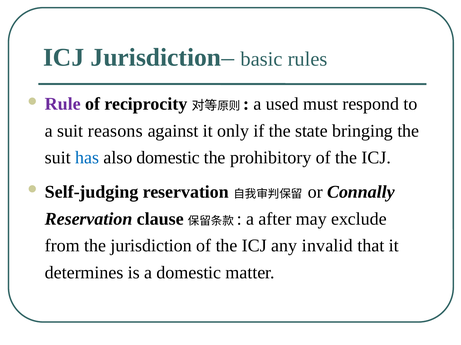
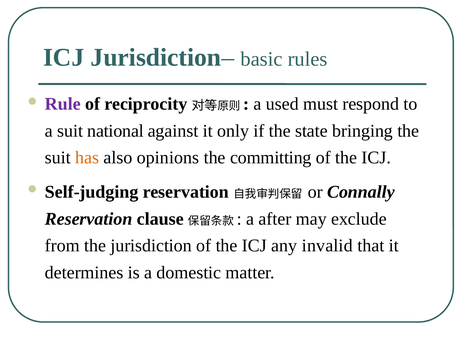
reasons: reasons -> national
has colour: blue -> orange
also domestic: domestic -> opinions
prohibitory: prohibitory -> committing
